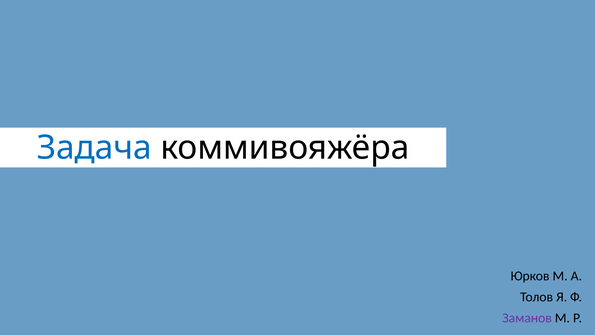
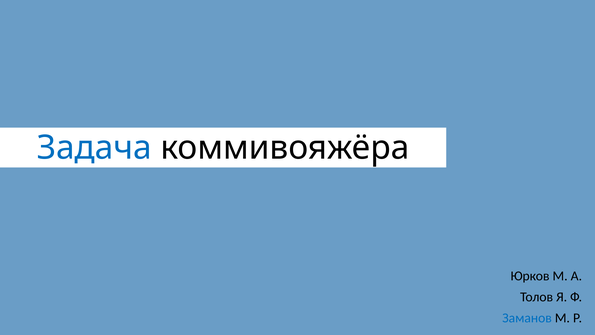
Заманов colour: purple -> blue
